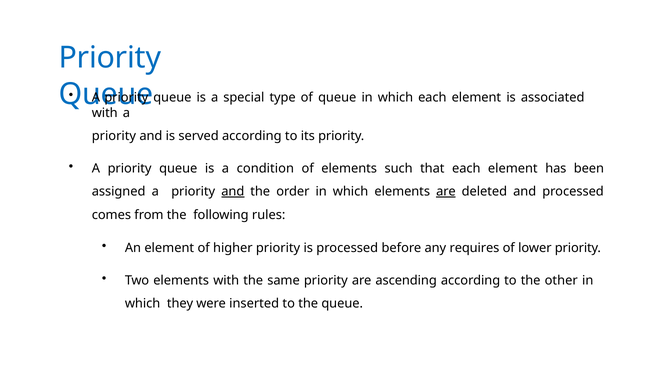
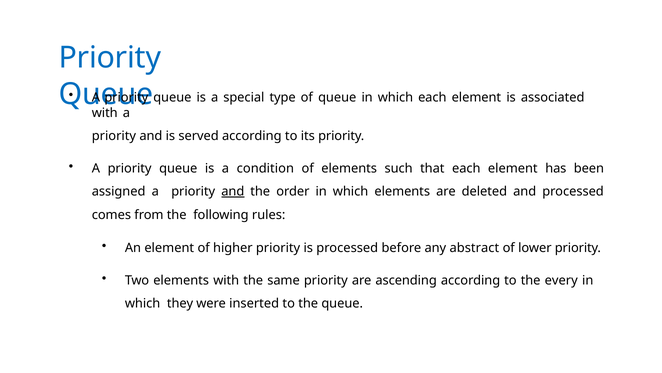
are at (446, 191) underline: present -> none
requires: requires -> abstract
other: other -> every
